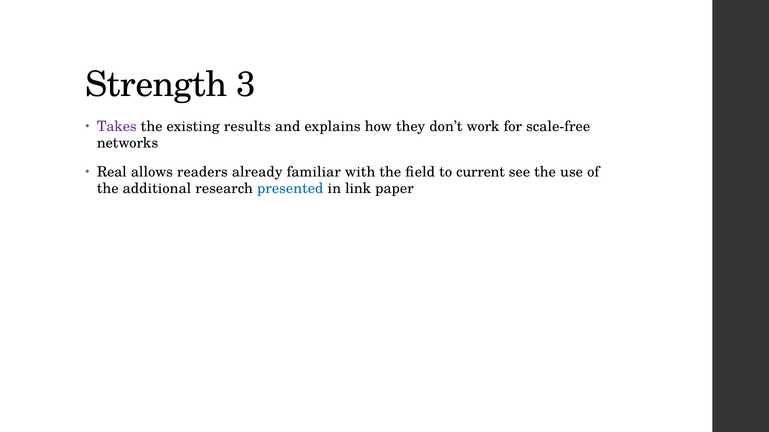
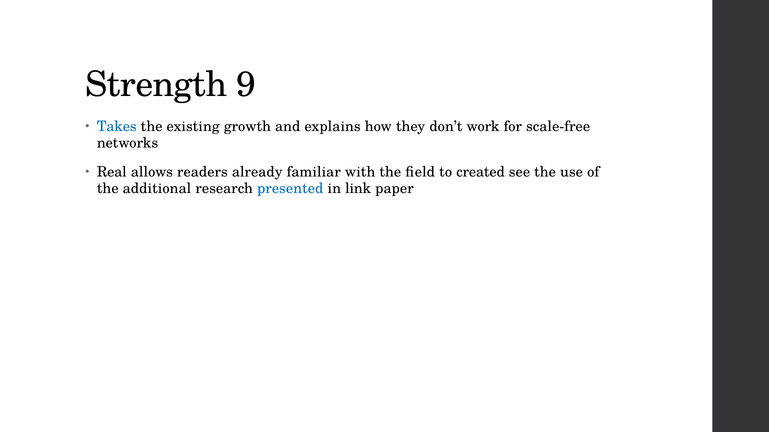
3: 3 -> 9
Takes colour: purple -> blue
results: results -> growth
current: current -> created
